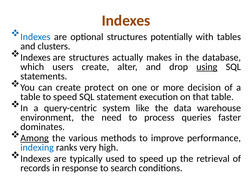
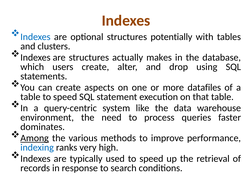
using underline: present -> none
protect: protect -> aspects
decision: decision -> datafiles
